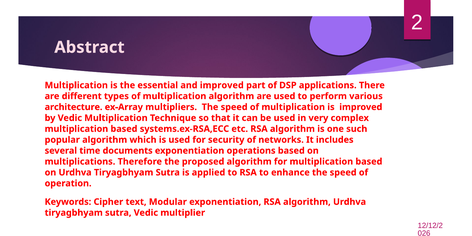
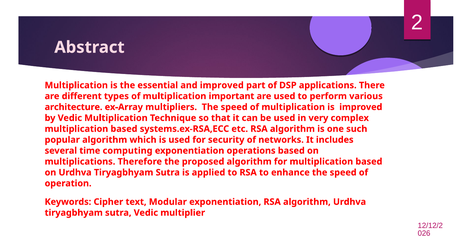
multiplication algorithm: algorithm -> important
documents: documents -> computing
